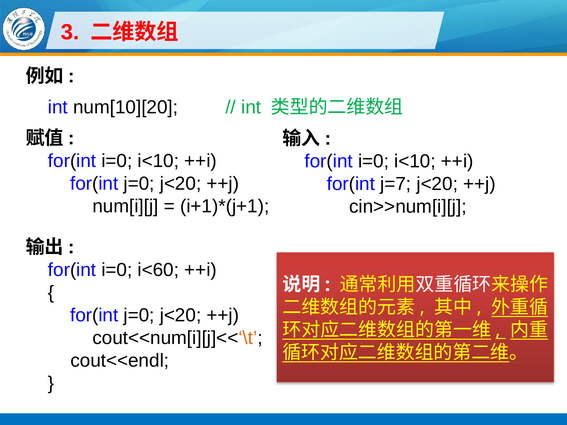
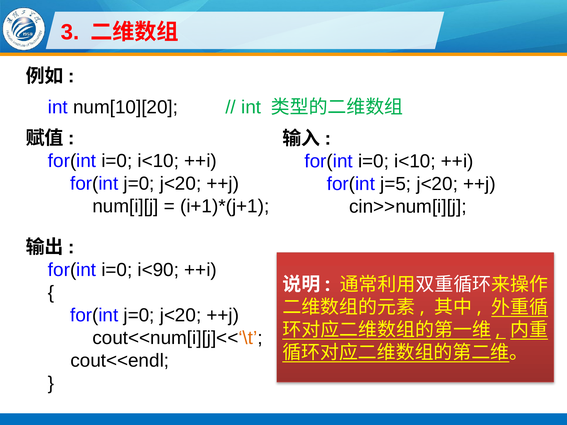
j=7: j=7 -> j=5
i<60: i<60 -> i<90
